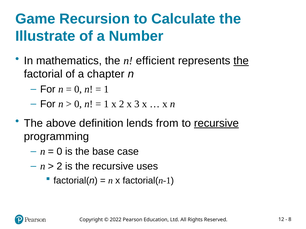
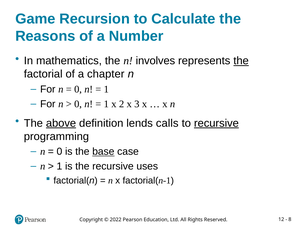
Illustrate: Illustrate -> Reasons
efficient: efficient -> involves
above underline: none -> present
from: from -> calls
base underline: none -> present
2 at (59, 167): 2 -> 1
